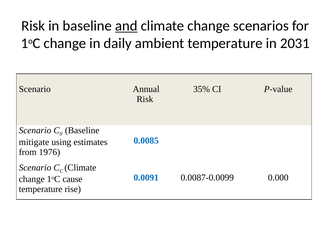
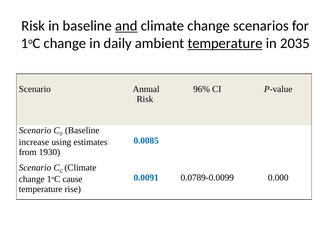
temperature at (225, 43) underline: none -> present
2031: 2031 -> 2035
35%: 35% -> 96%
mitigate: mitigate -> increase
1976: 1976 -> 1930
0.0087-0.0099: 0.0087-0.0099 -> 0.0789-0.0099
